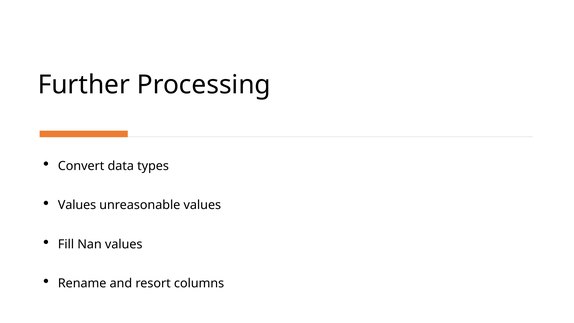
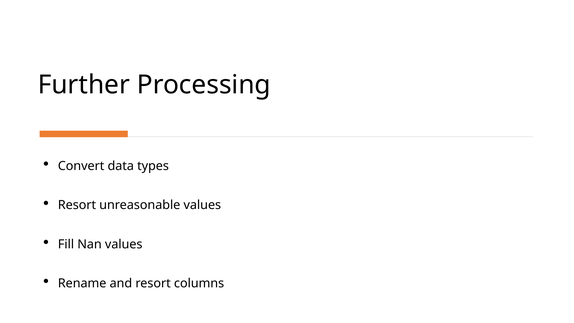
Values at (77, 205): Values -> Resort
